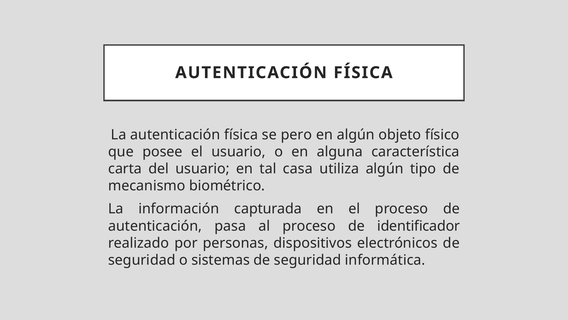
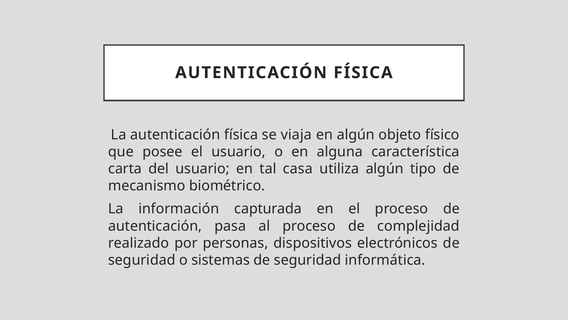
pero: pero -> viaja
identificador: identificador -> complejidad
